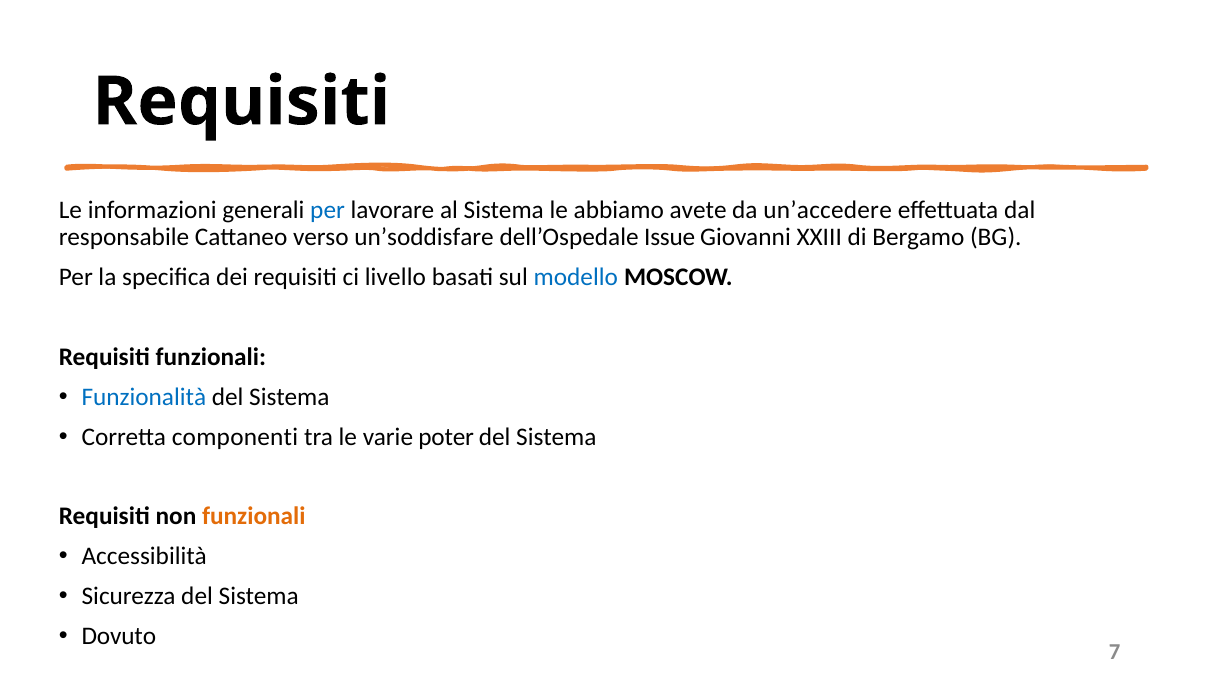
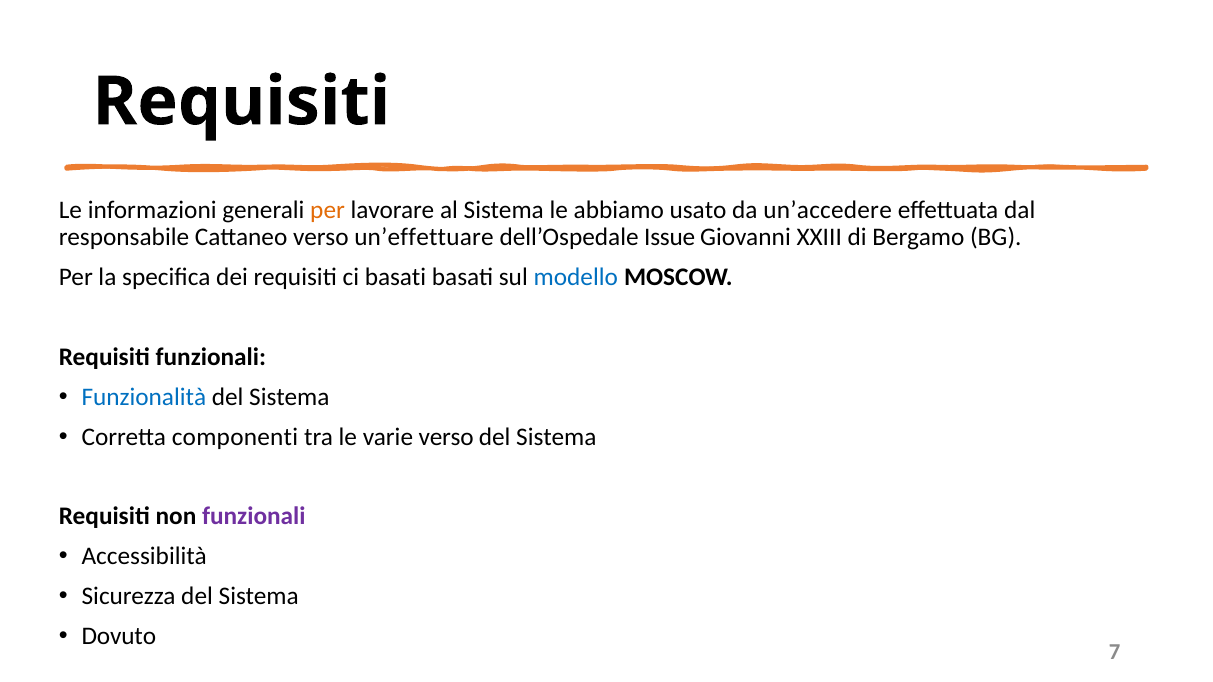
per at (328, 210) colour: blue -> orange
avete: avete -> usato
un’soddisfare: un’soddisfare -> un’effettuare
ci livello: livello -> basati
varie poter: poter -> verso
funzionali at (254, 517) colour: orange -> purple
